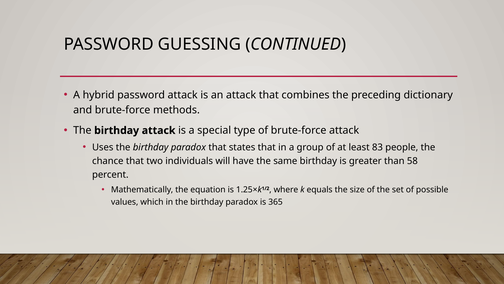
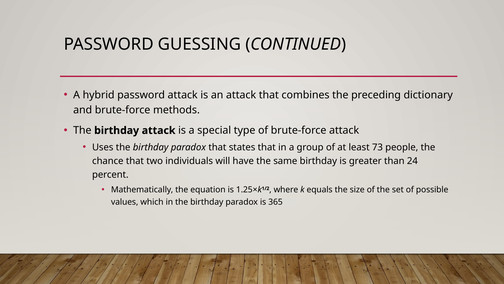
83: 83 -> 73
58: 58 -> 24
